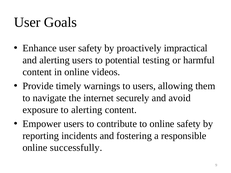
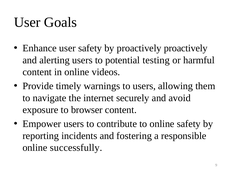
proactively impractical: impractical -> proactively
to alerting: alerting -> browser
